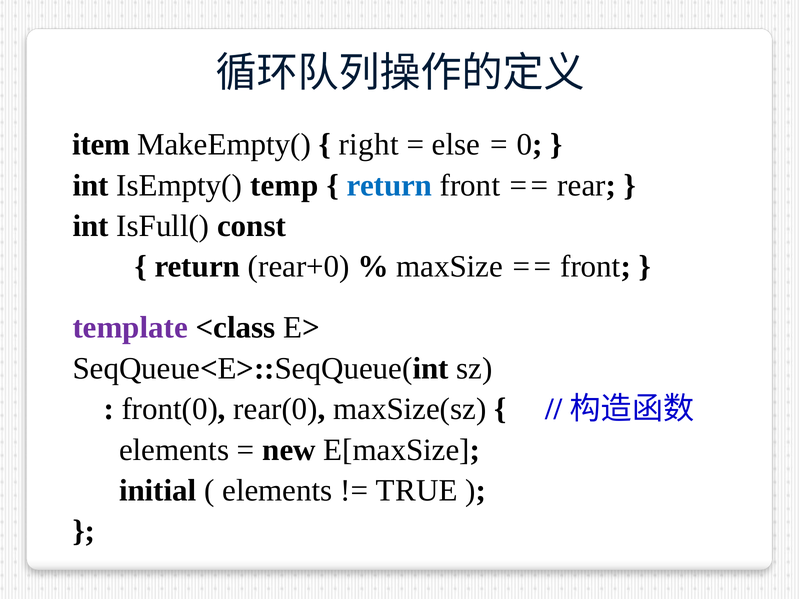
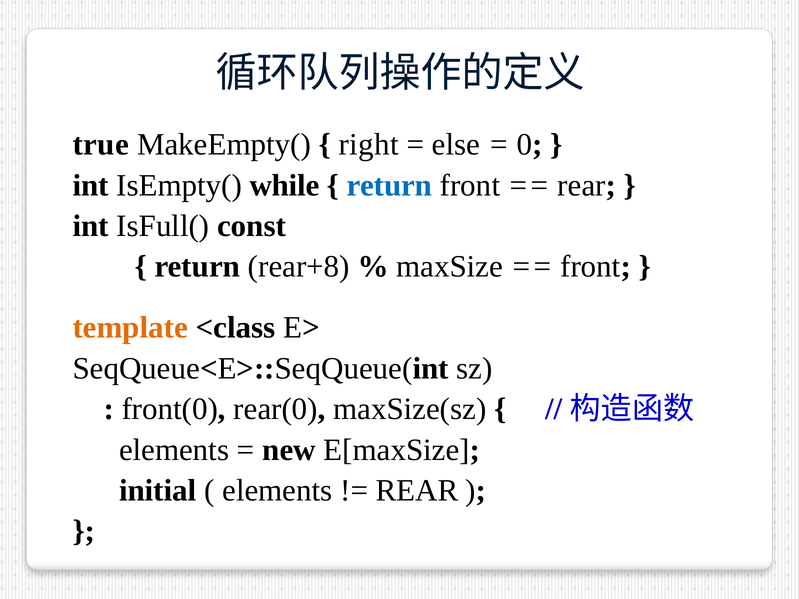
item: item -> true
temp: temp -> while
rear+0: rear+0 -> rear+8
template colour: purple -> orange
TRUE at (417, 491): TRUE -> REAR
